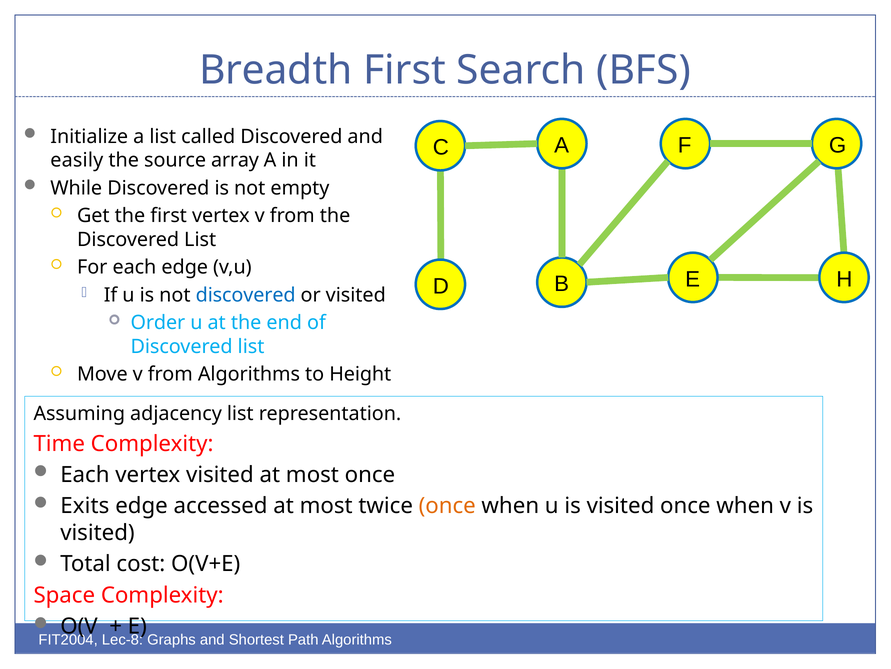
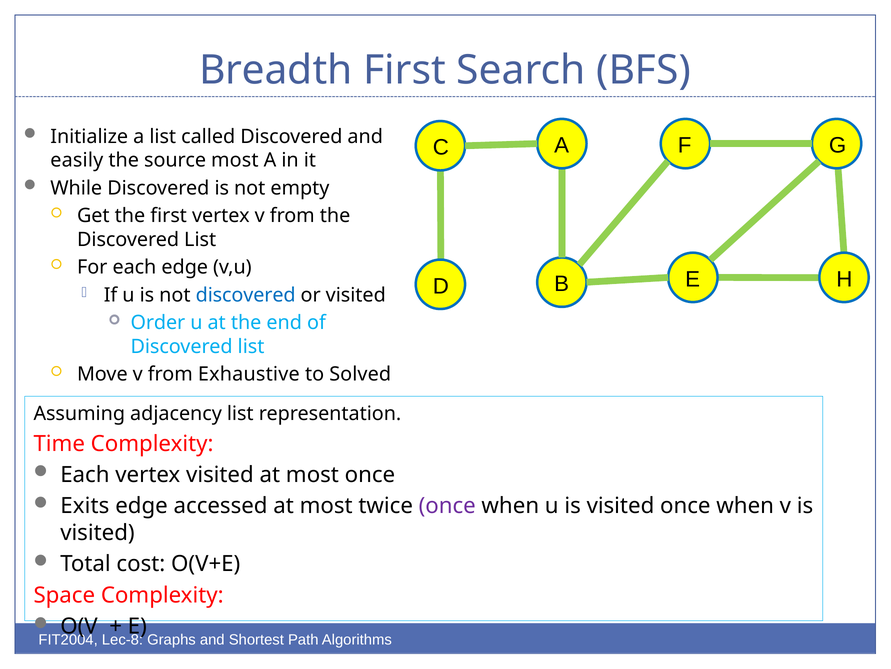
source array: array -> most
from Algorithms: Algorithms -> Exhaustive
Height: Height -> Solved
once at (447, 506) colour: orange -> purple
